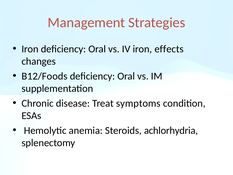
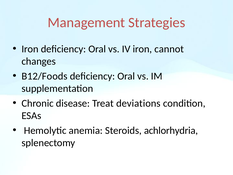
effects: effects -> cannot
symptoms: symptoms -> deviations
